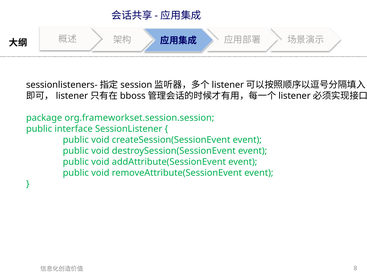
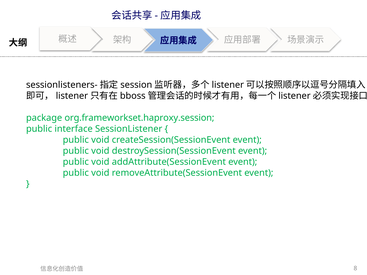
org.frameworkset.session.session: org.frameworkset.session.session -> org.frameworkset.haproxy.session
